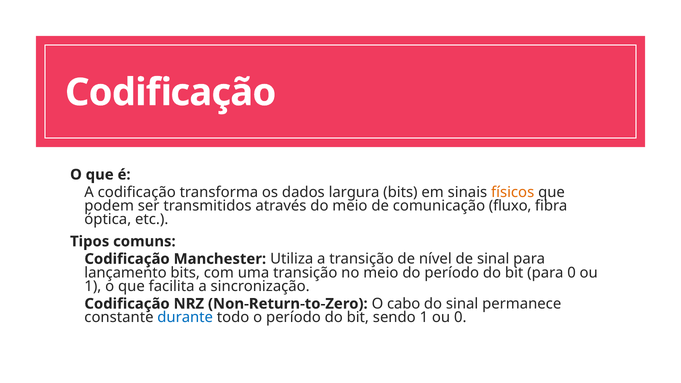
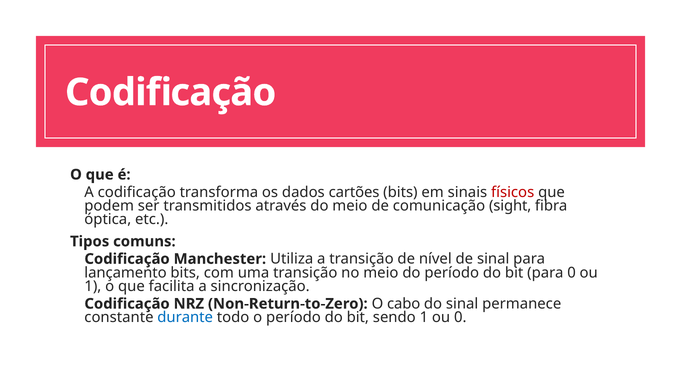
largura: largura -> cartões
físicos colour: orange -> red
fluxo: fluxo -> sight
